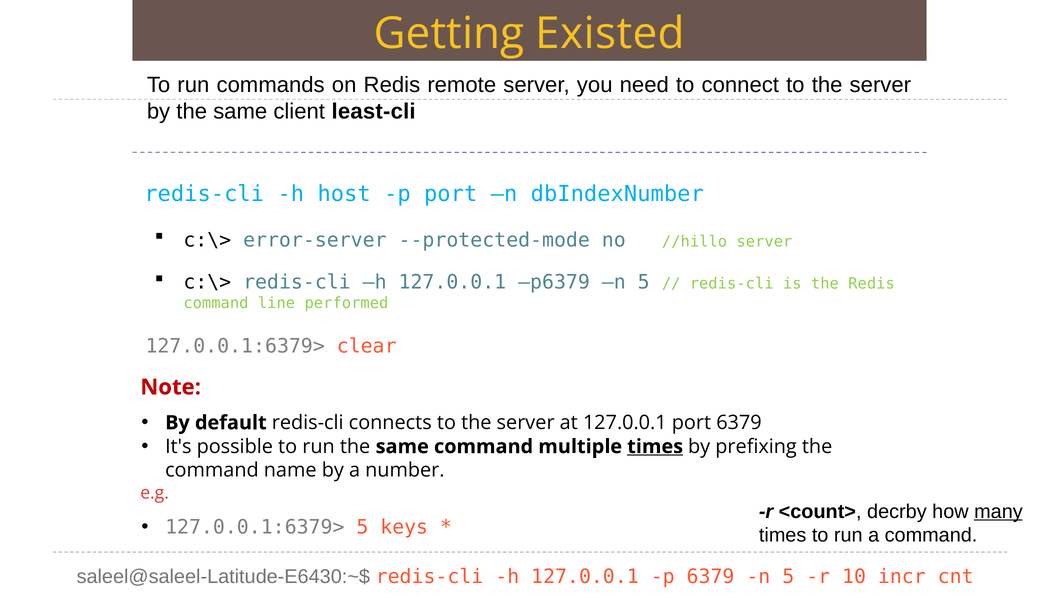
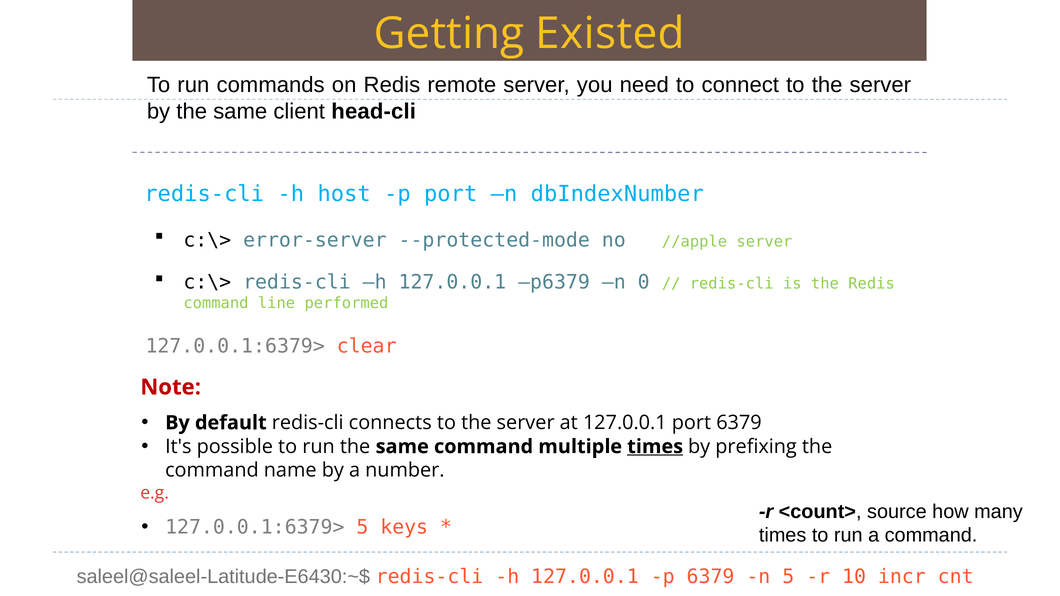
least-cli: least-cli -> head-cli
//hillo: //hillo -> //apple
p6379 n 5: 5 -> 0
decrby: decrby -> source
many underline: present -> none
